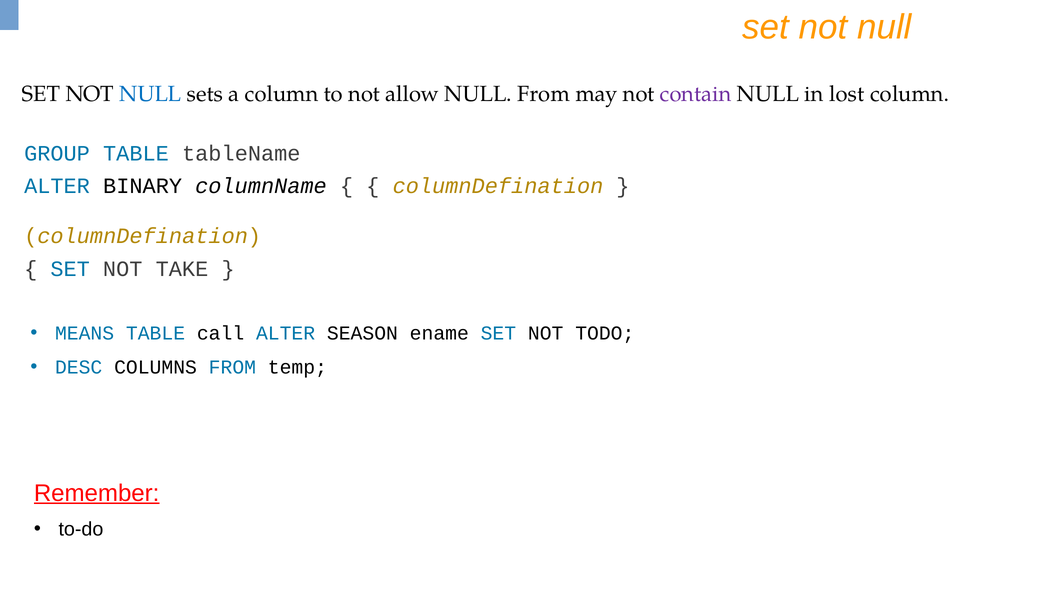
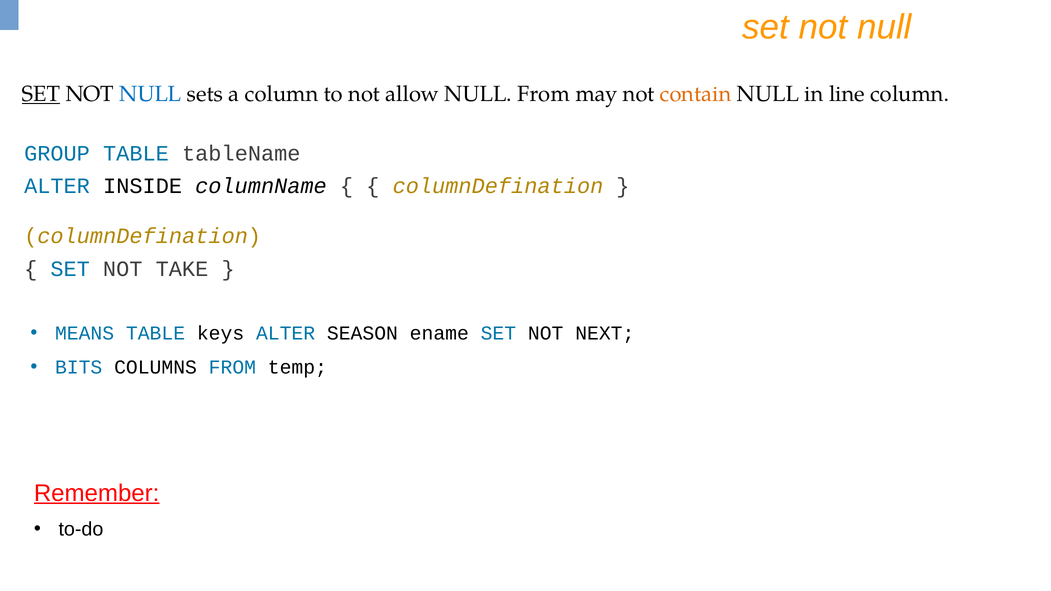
SET at (41, 94) underline: none -> present
contain colour: purple -> orange
lost: lost -> line
BINARY: BINARY -> INSIDE
call: call -> keys
TODO: TODO -> NEXT
DESC: DESC -> BITS
